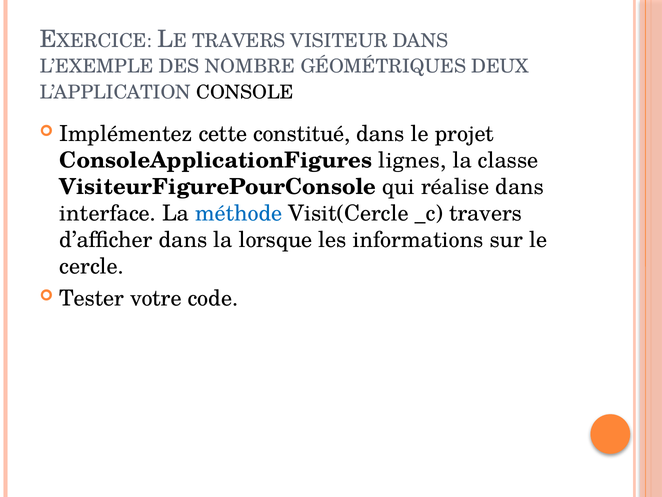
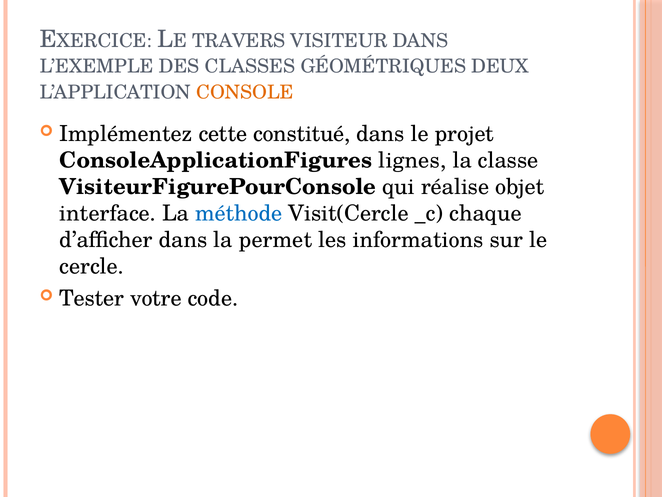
NOMBRE: NOMBRE -> CLASSES
CONSOLE colour: black -> orange
réalise dans: dans -> objet
_c travers: travers -> chaque
lorsque: lorsque -> permet
